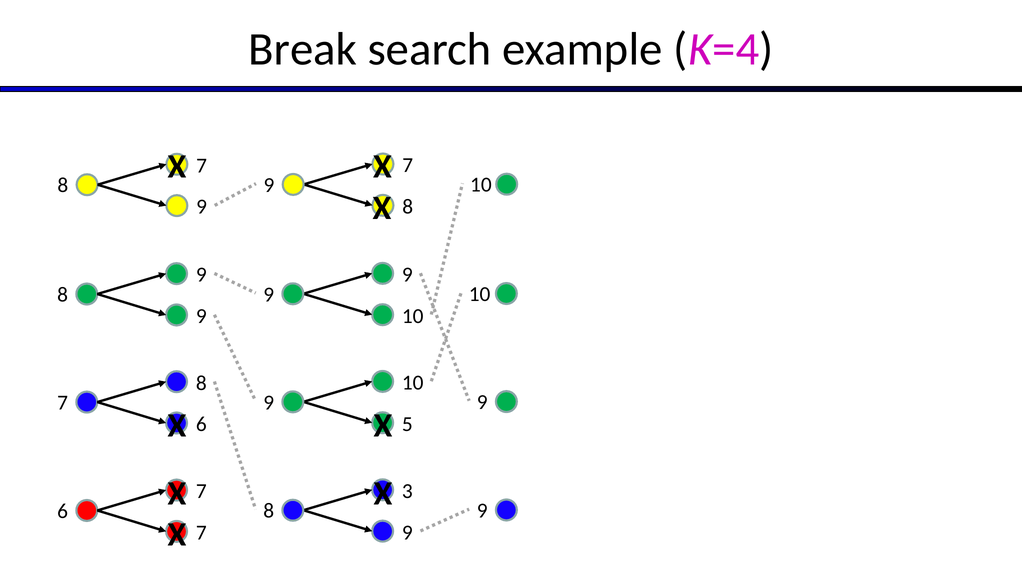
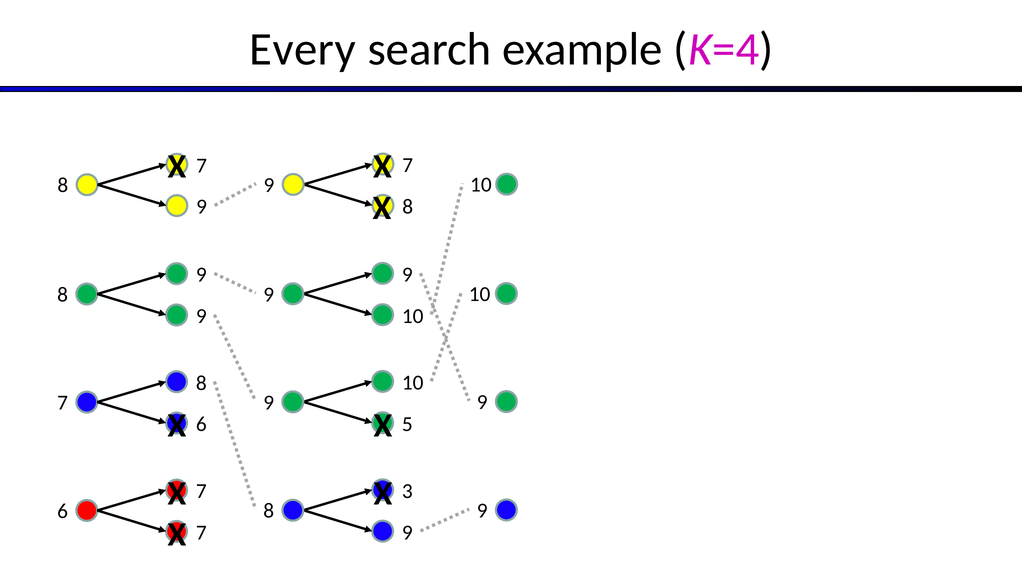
Break: Break -> Every
